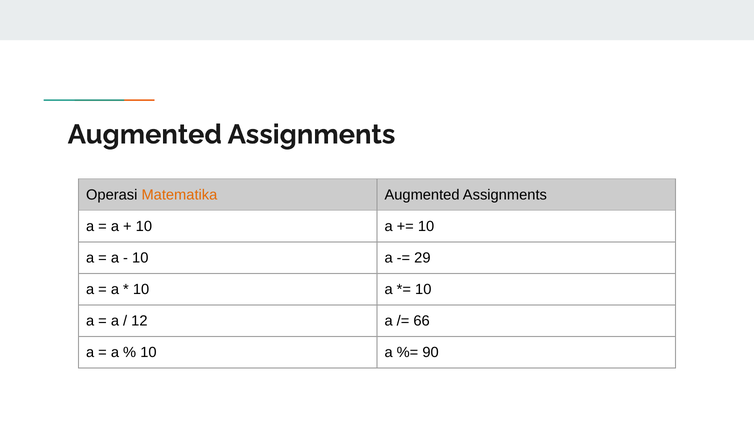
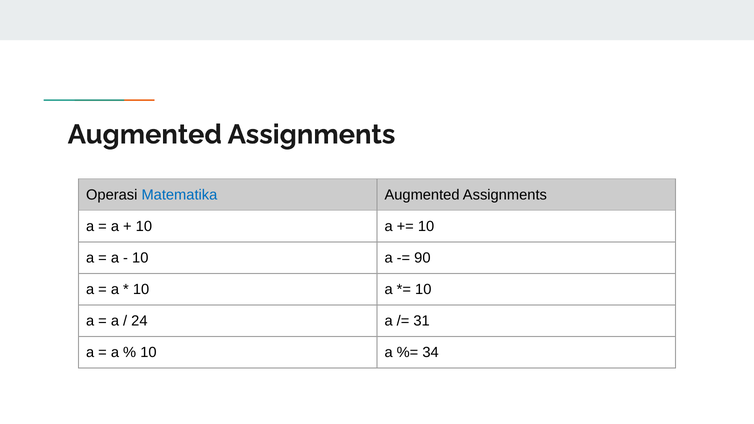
Matematika colour: orange -> blue
29: 29 -> 90
12: 12 -> 24
66: 66 -> 31
90: 90 -> 34
